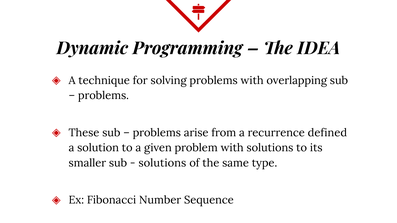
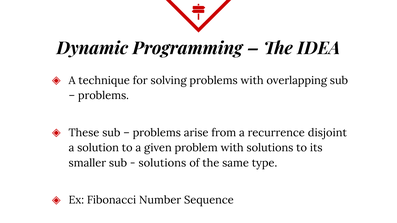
defined: defined -> disjoint
